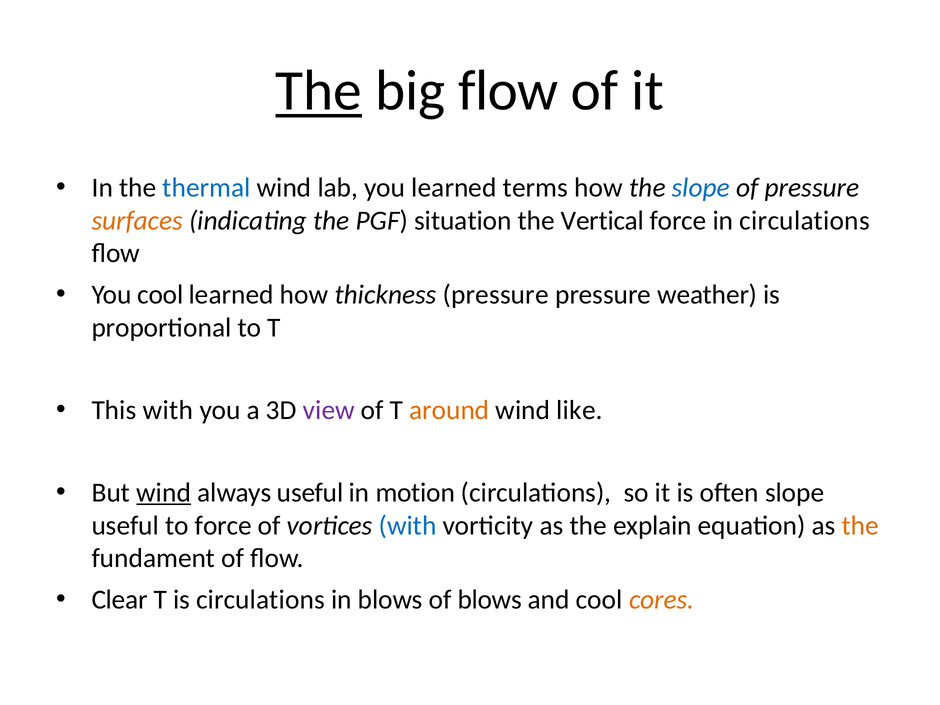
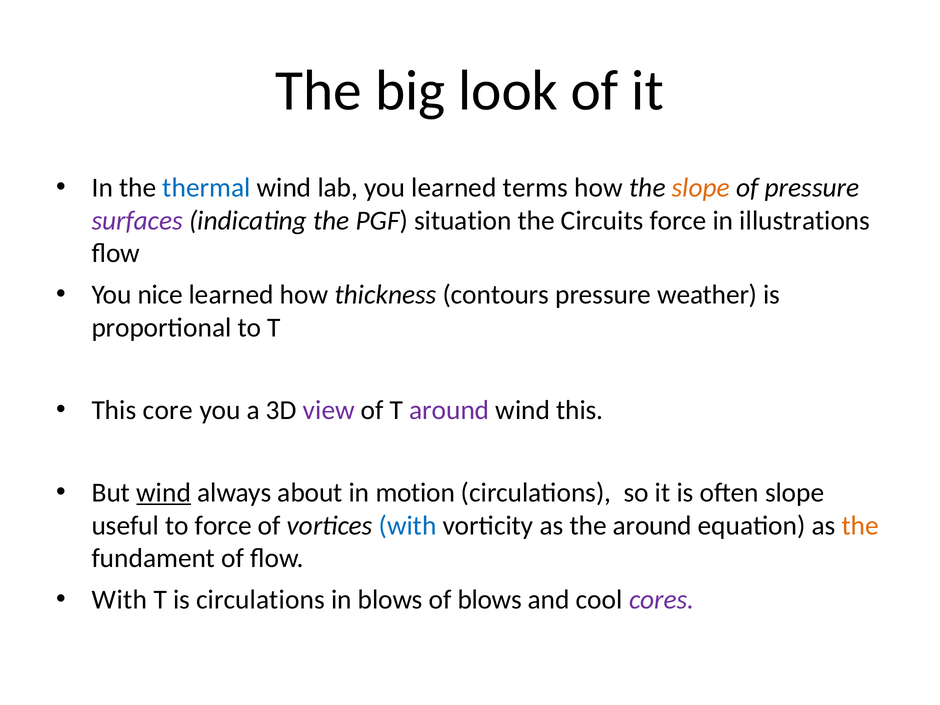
The at (319, 91) underline: present -> none
big flow: flow -> look
slope at (701, 188) colour: blue -> orange
surfaces colour: orange -> purple
Vertical: Vertical -> Circuits
in circulations: circulations -> illustrations
You cool: cool -> nice
thickness pressure: pressure -> contours
This with: with -> core
around at (449, 410) colour: orange -> purple
wind like: like -> this
always useful: useful -> about
the explain: explain -> around
Clear at (120, 600): Clear -> With
cores colour: orange -> purple
